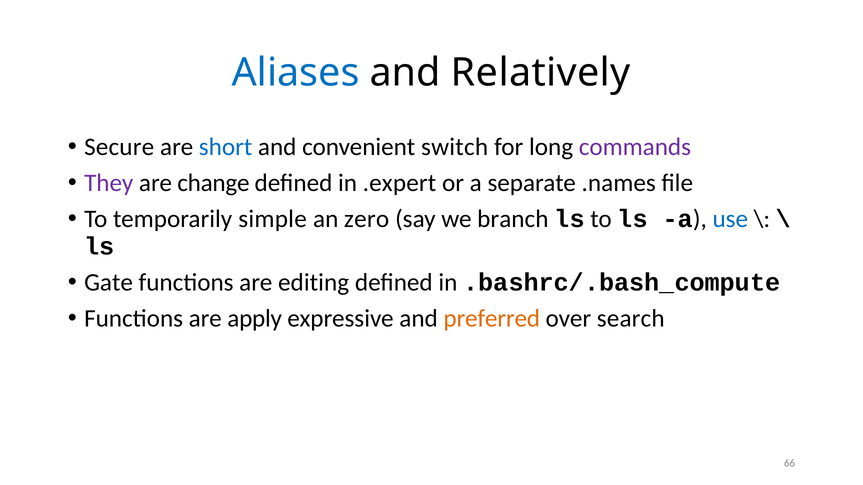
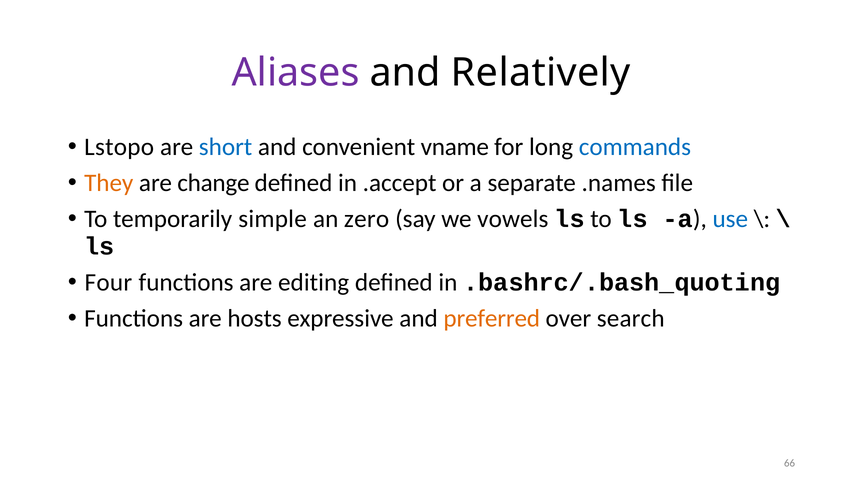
Aliases colour: blue -> purple
Secure: Secure -> Lstopo
switch: switch -> vname
commands colour: purple -> blue
They colour: purple -> orange
.expert: .expert -> .accept
branch: branch -> vowels
Gate: Gate -> Four
.bashrc/.bash_compute: .bashrc/.bash_compute -> .bashrc/.bash_quoting
apply: apply -> hosts
